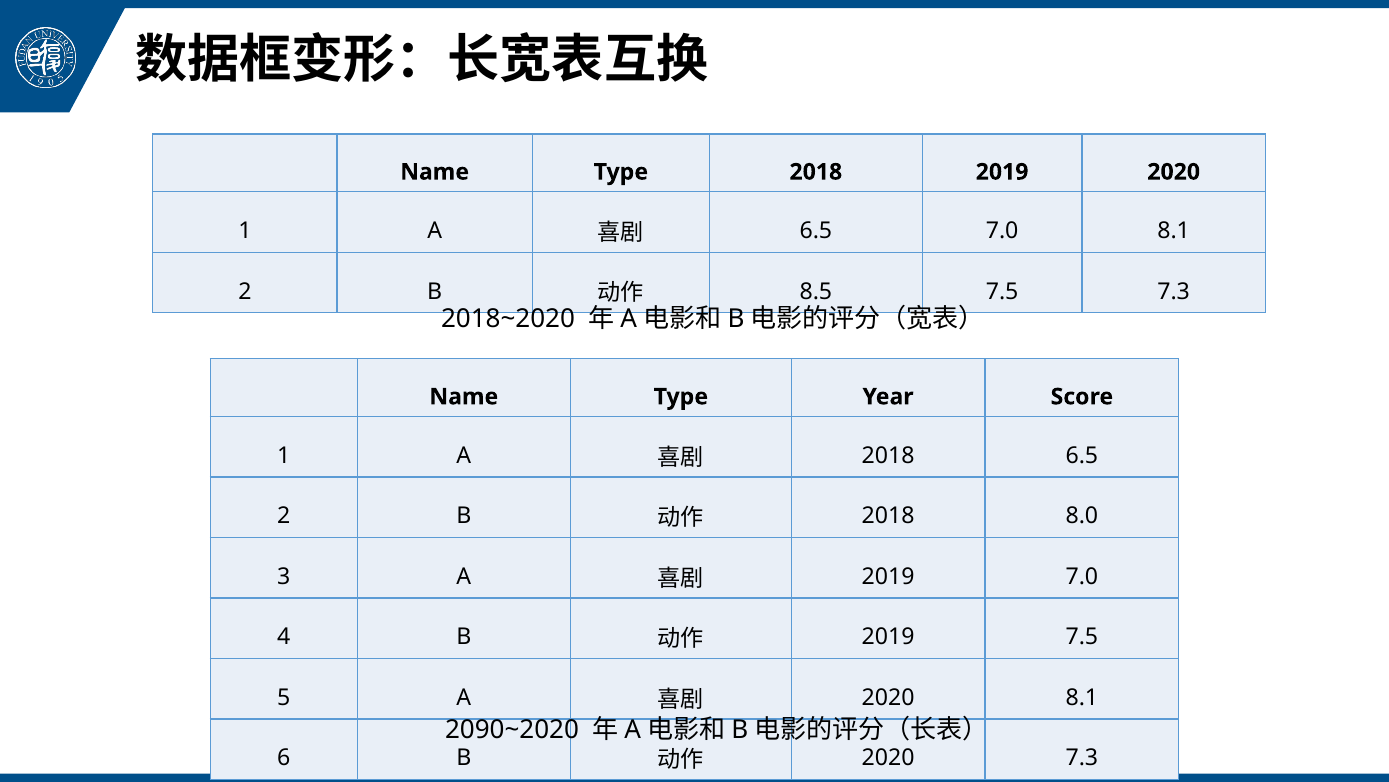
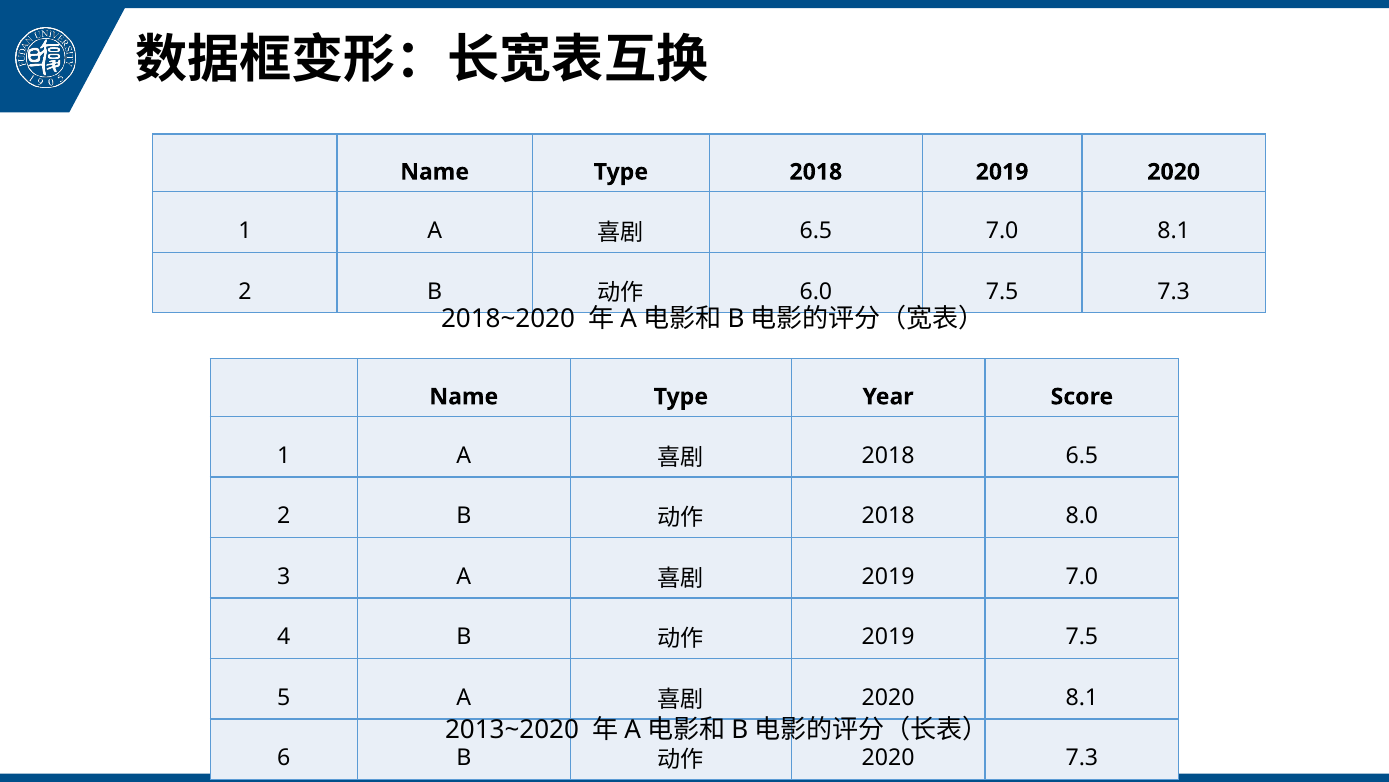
8.5: 8.5 -> 6.0
2090~2020: 2090~2020 -> 2013~2020
